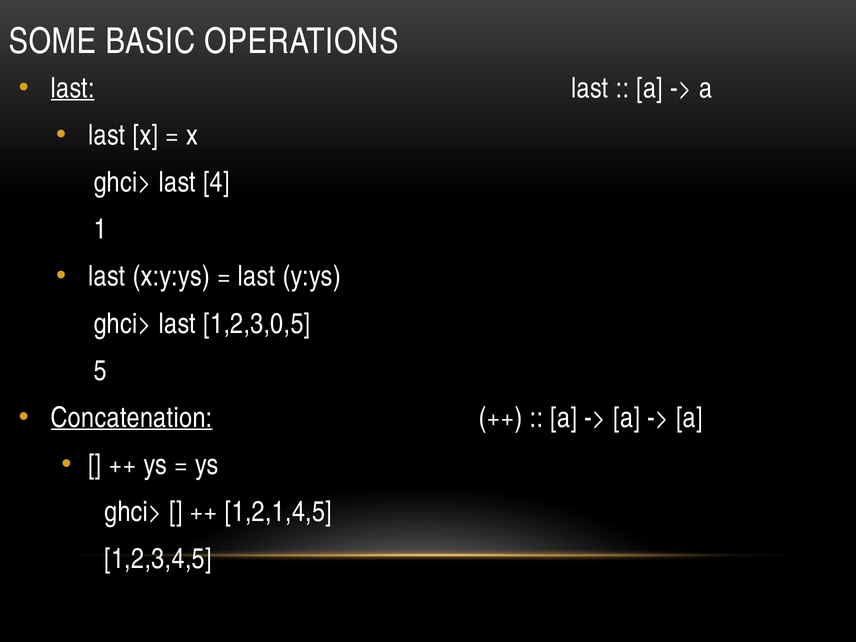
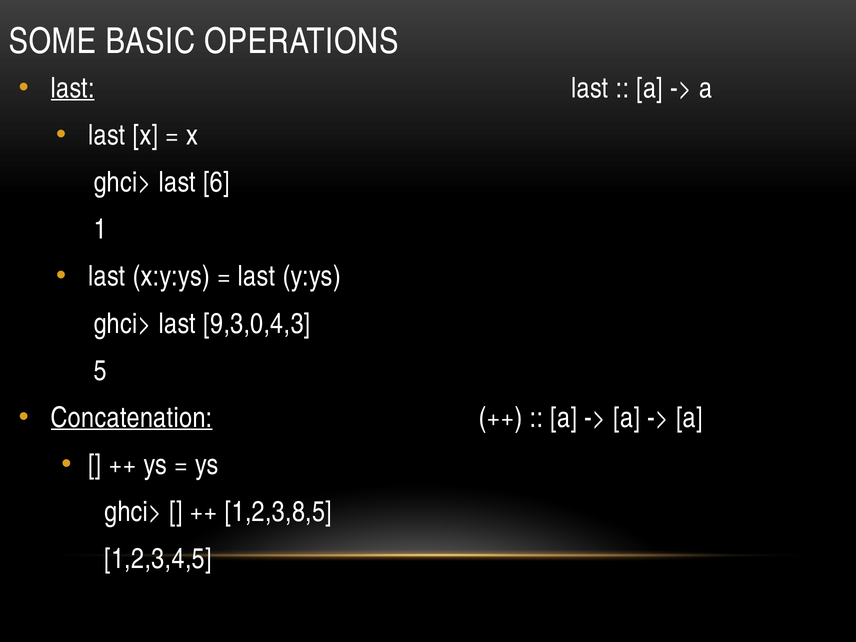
4: 4 -> 6
1,2,3,0,5: 1,2,3,0,5 -> 9,3,0,4,3
1,2,1,4,5: 1,2,1,4,5 -> 1,2,3,8,5
